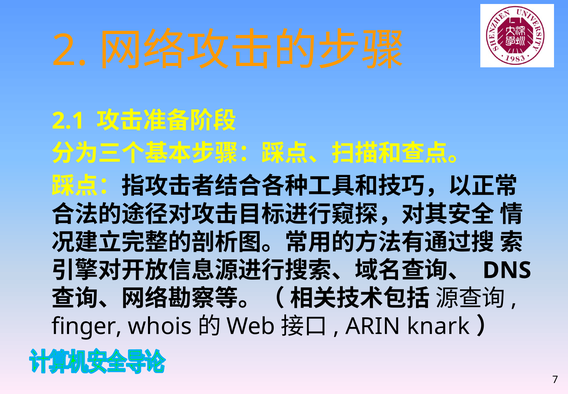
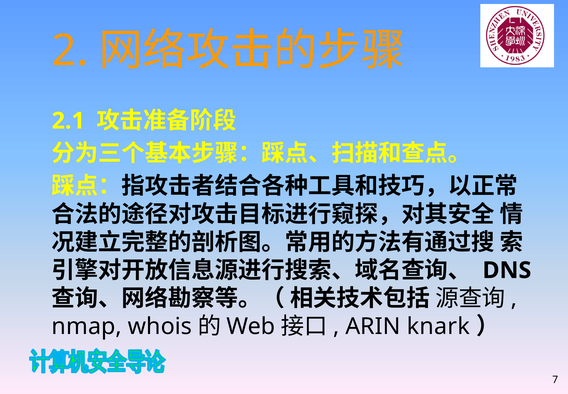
finger: finger -> nmap
